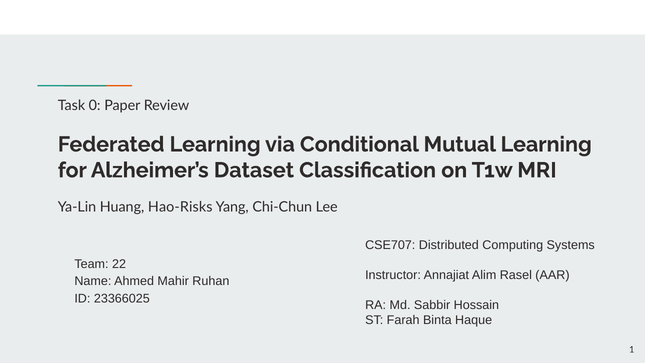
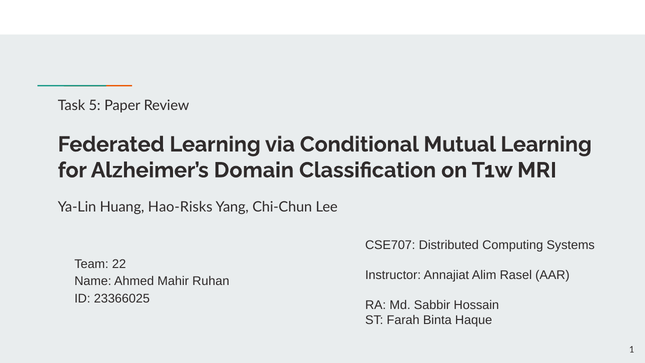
0: 0 -> 5
Dataset: Dataset -> Domain
